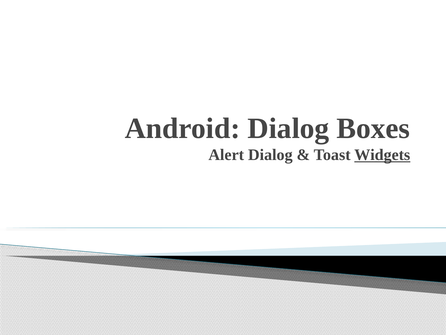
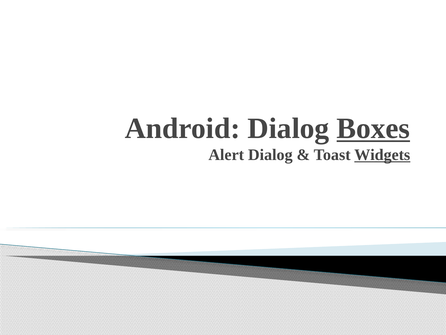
Boxes underline: none -> present
